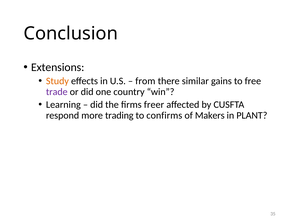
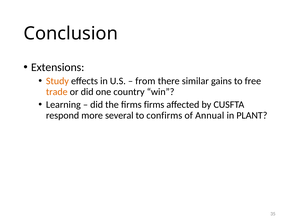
trade colour: purple -> orange
firms freer: freer -> firms
trading: trading -> several
Makers: Makers -> Annual
